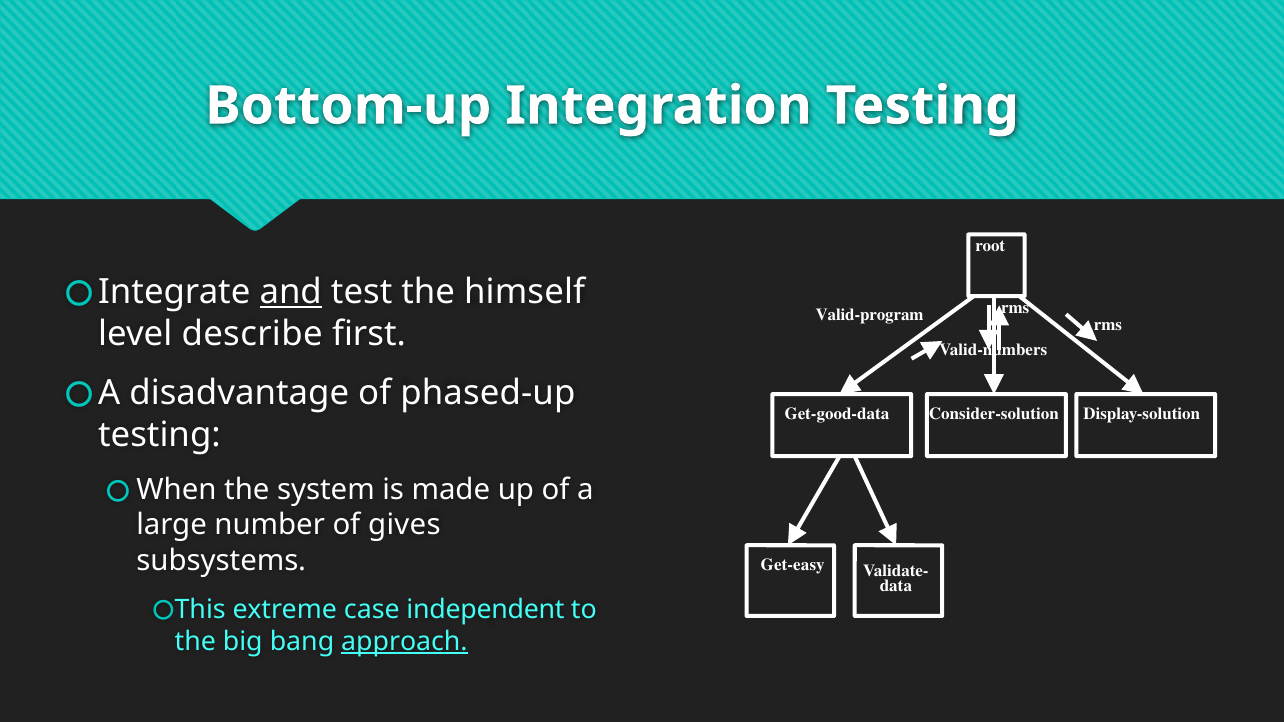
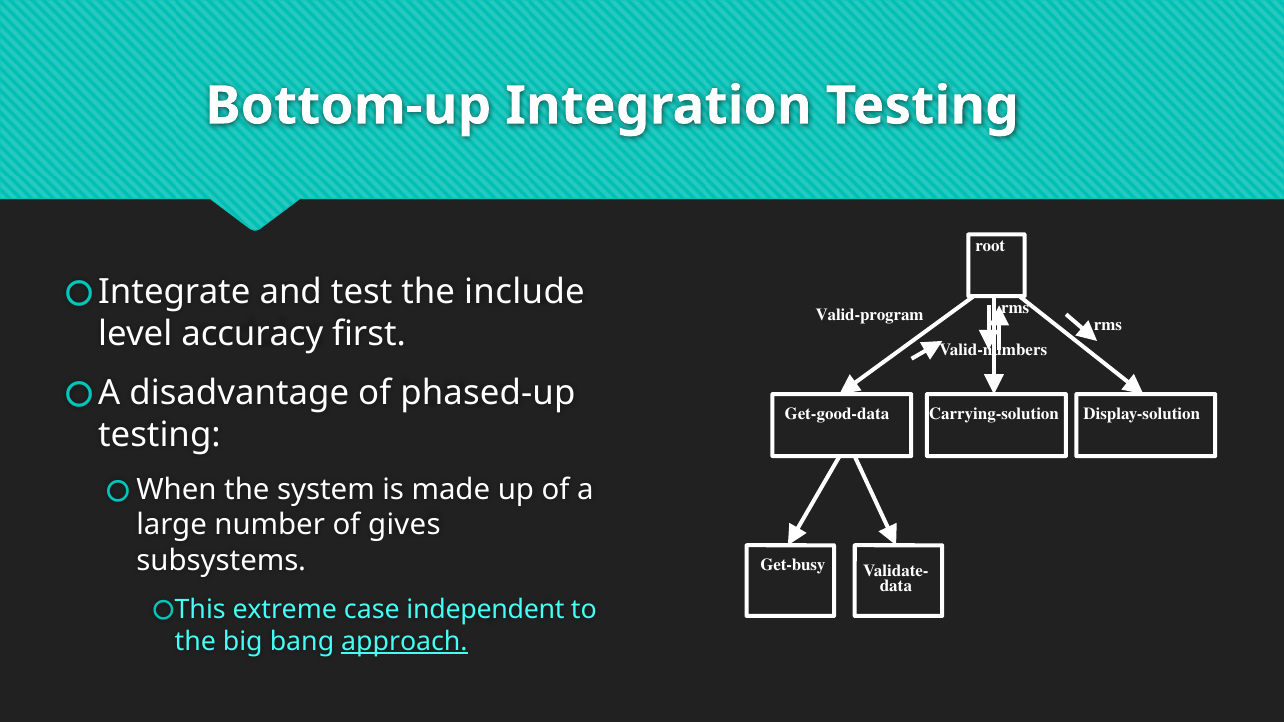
and underline: present -> none
himself: himself -> include
describe: describe -> accuracy
Consider-solution: Consider-solution -> Carrying-solution
Get-easy: Get-easy -> Get-busy
